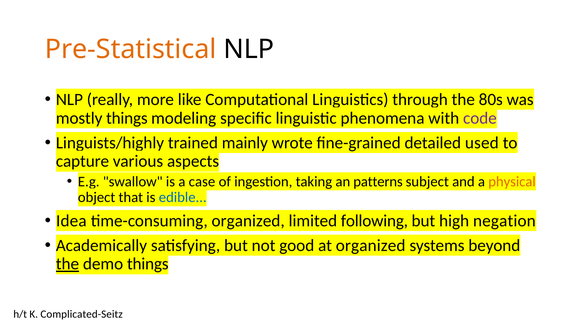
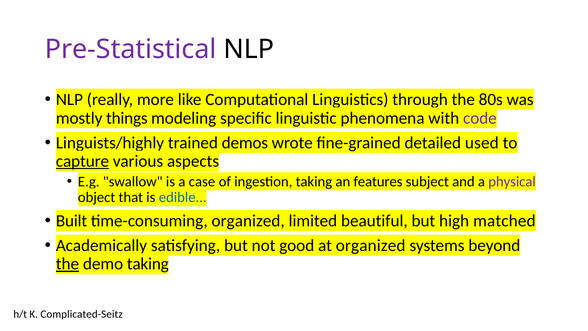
Pre-Statistical colour: orange -> purple
mainly: mainly -> demos
capture underline: none -> present
patterns: patterns -> features
physical colour: orange -> purple
Idea: Idea -> Built
following: following -> beautiful
negation: negation -> matched
demo things: things -> taking
